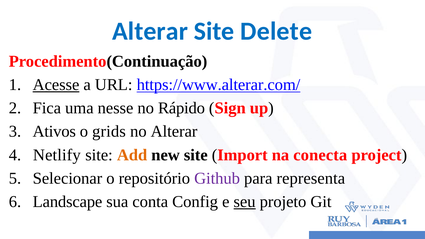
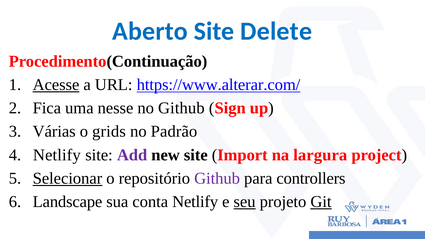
Alterar at (150, 31): Alterar -> Aberto
no Rápido: Rápido -> Github
Ativos: Ativos -> Várias
no Alterar: Alterar -> Padrão
Add colour: orange -> purple
conecta: conecta -> largura
Selecionar underline: none -> present
representa: representa -> controllers
conta Config: Config -> Netlify
Git underline: none -> present
